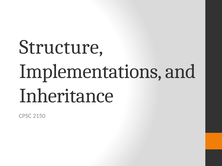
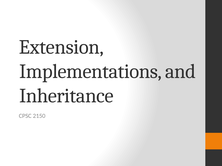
Structure: Structure -> Extension
